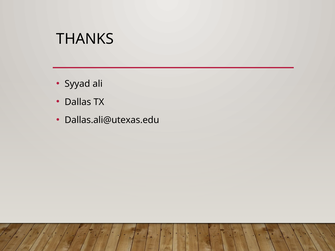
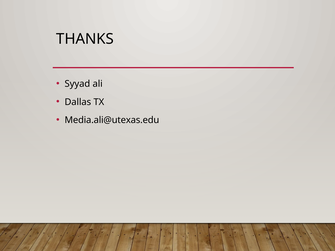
Dallas.ali@utexas.edu: Dallas.ali@utexas.edu -> Media.ali@utexas.edu
